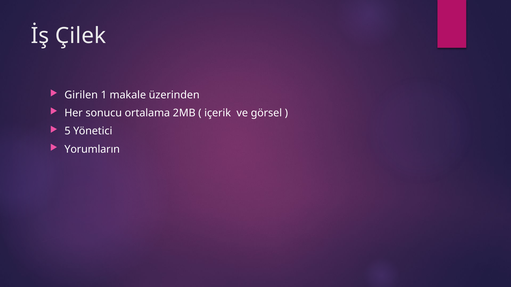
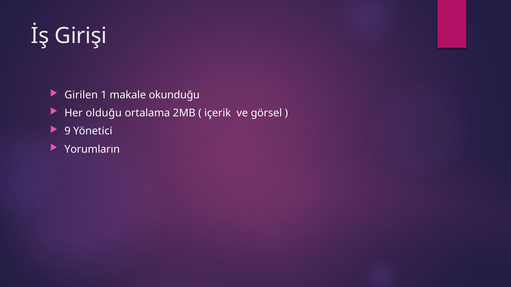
Çilek: Çilek -> Girişi
üzerinden: üzerinden -> okunduğu
sonucu: sonucu -> olduğu
5: 5 -> 9
